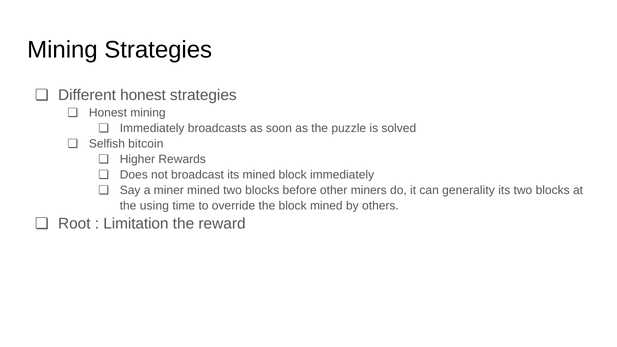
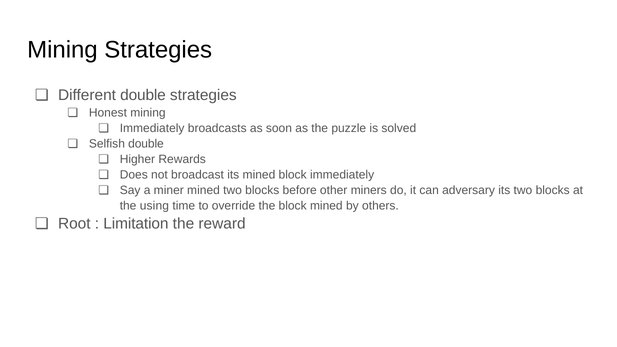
Different honest: honest -> double
Selfish bitcoin: bitcoin -> double
generality: generality -> adversary
